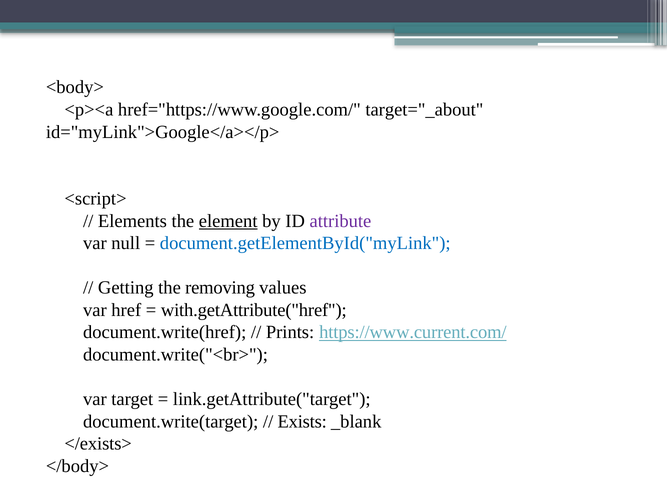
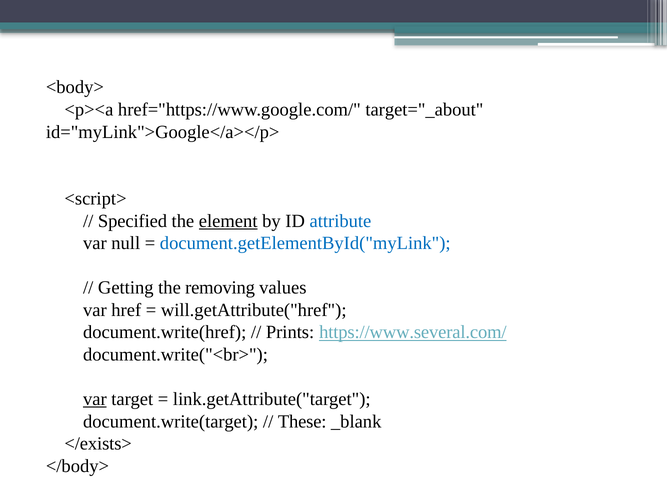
Elements: Elements -> Specified
attribute colour: purple -> blue
with.getAttribute("href: with.getAttribute("href -> will.getAttribute("href
https://www.current.com/: https://www.current.com/ -> https://www.several.com/
var at (95, 399) underline: none -> present
Exists: Exists -> These
